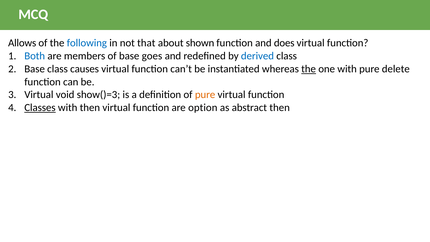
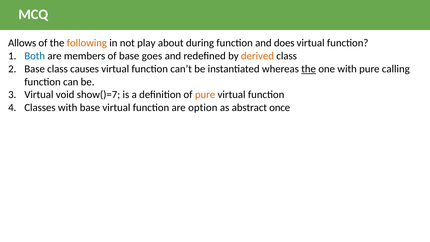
following colour: blue -> orange
that: that -> play
shown: shown -> during
derived colour: blue -> orange
delete: delete -> calling
show()=3: show()=3 -> show()=7
Classes underline: present -> none
with then: then -> base
abstract then: then -> once
